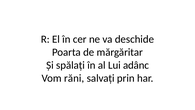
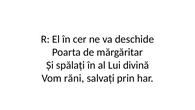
adânc: adânc -> divină
